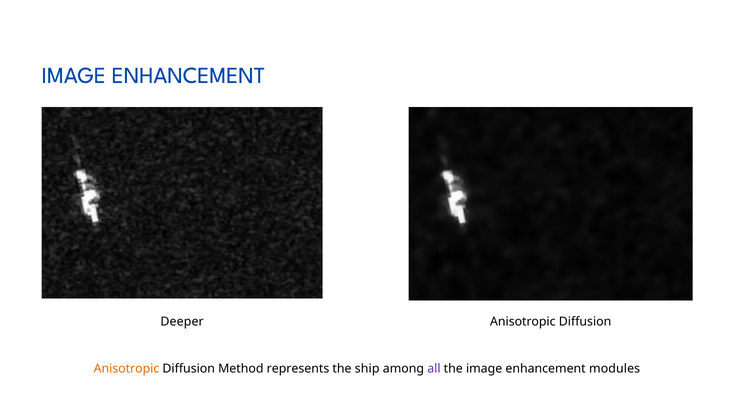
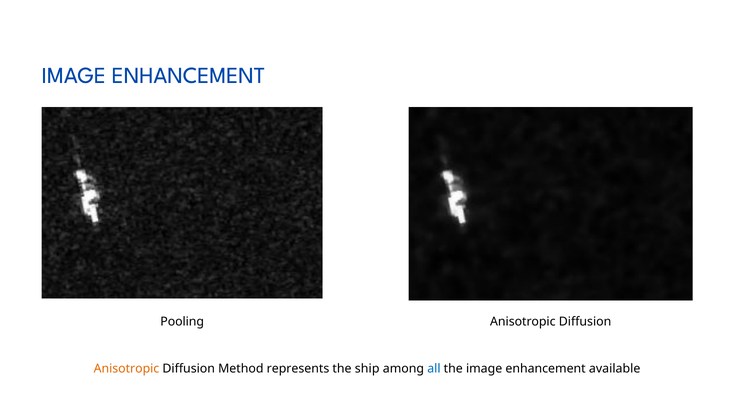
Deeper: Deeper -> Pooling
all colour: purple -> blue
modules: modules -> available
